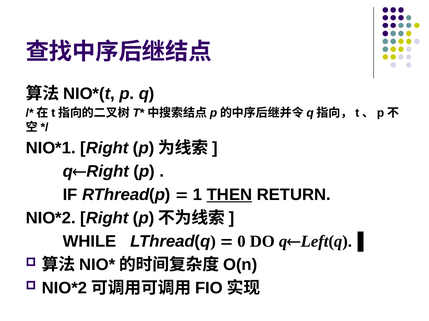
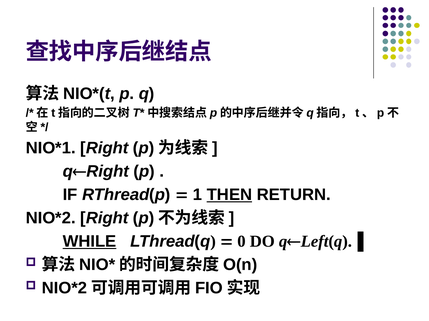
WHILE underline: none -> present
